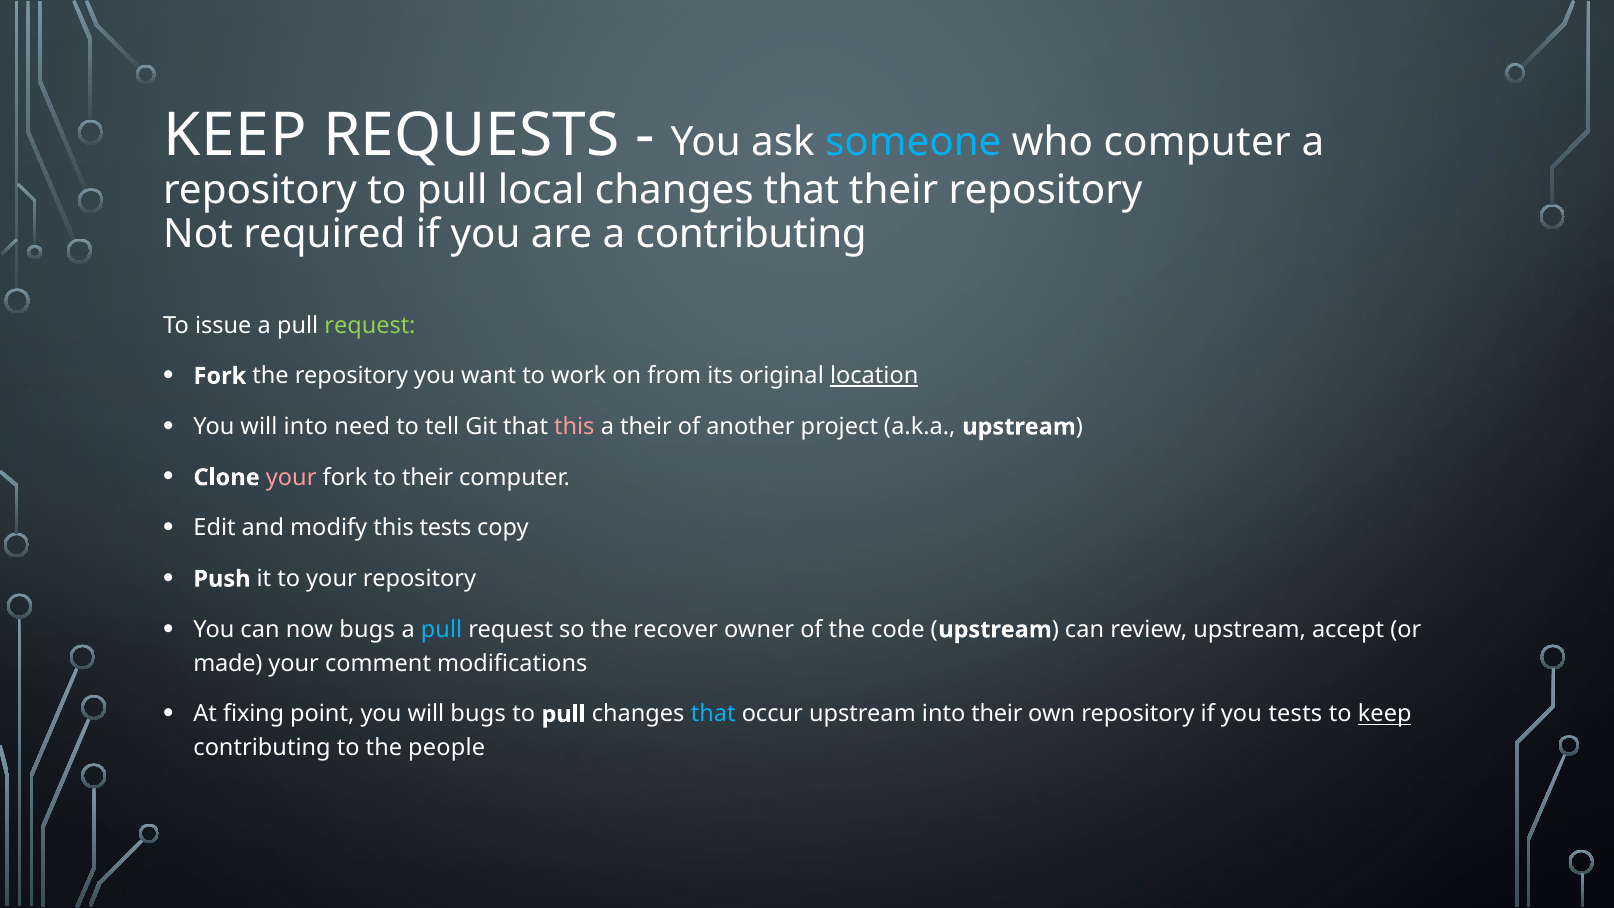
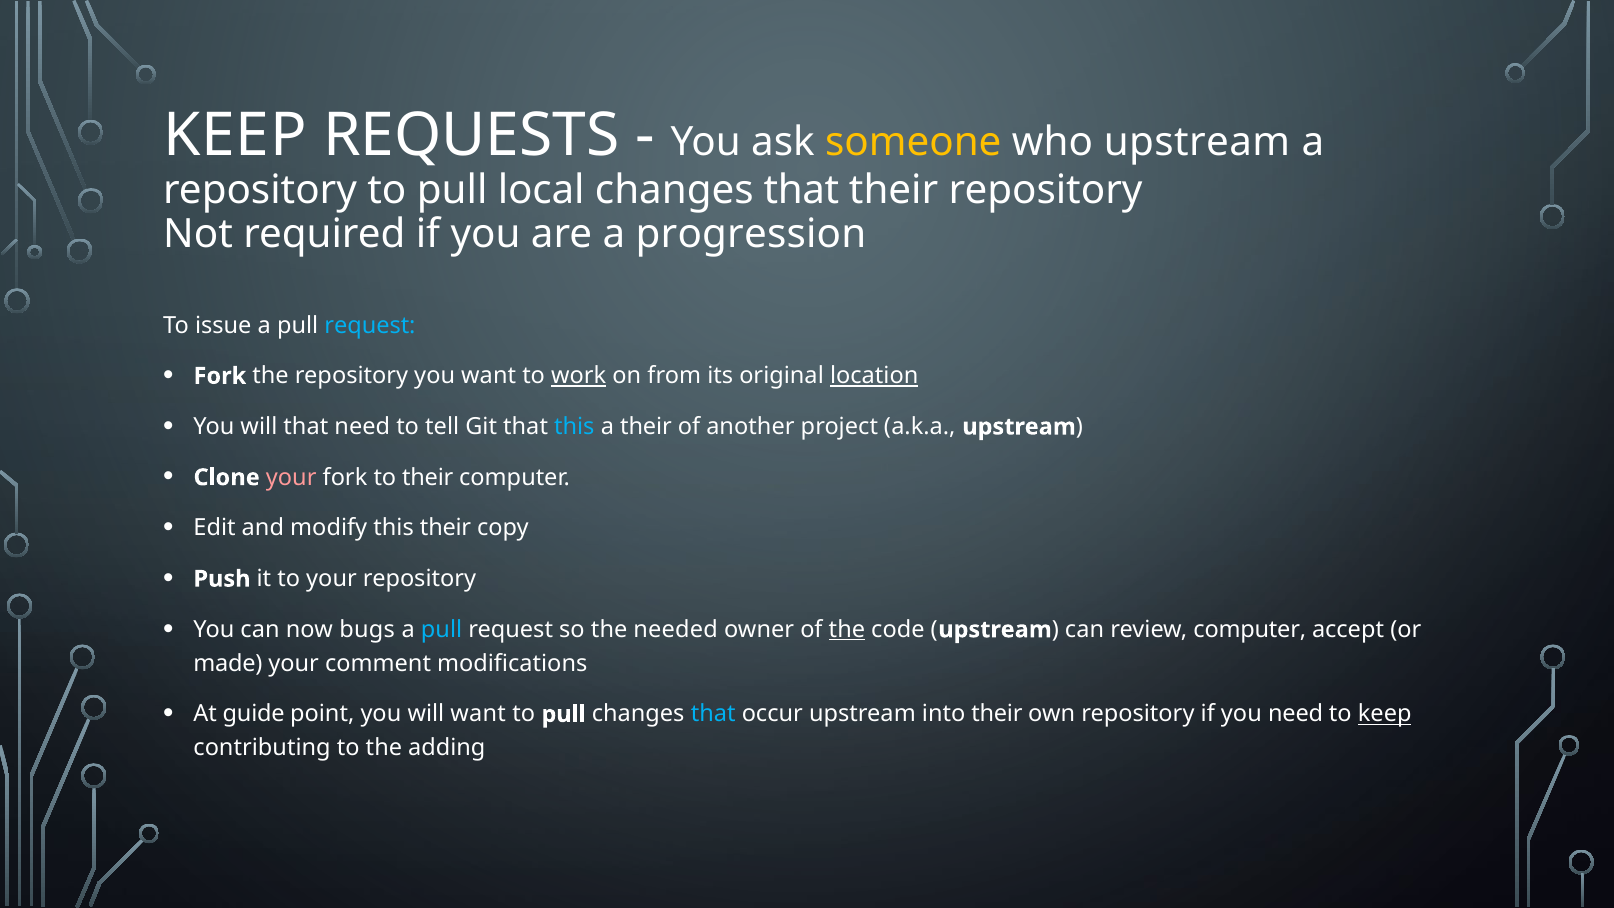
someone colour: light blue -> yellow
who computer: computer -> upstream
a contributing: contributing -> progression
request at (370, 325) colour: light green -> light blue
work underline: none -> present
will into: into -> that
this at (574, 427) colour: pink -> light blue
this tests: tests -> their
recover: recover -> needed
the at (847, 630) underline: none -> present
review upstream: upstream -> computer
fixing: fixing -> guide
will bugs: bugs -> want
you tests: tests -> need
people: people -> adding
